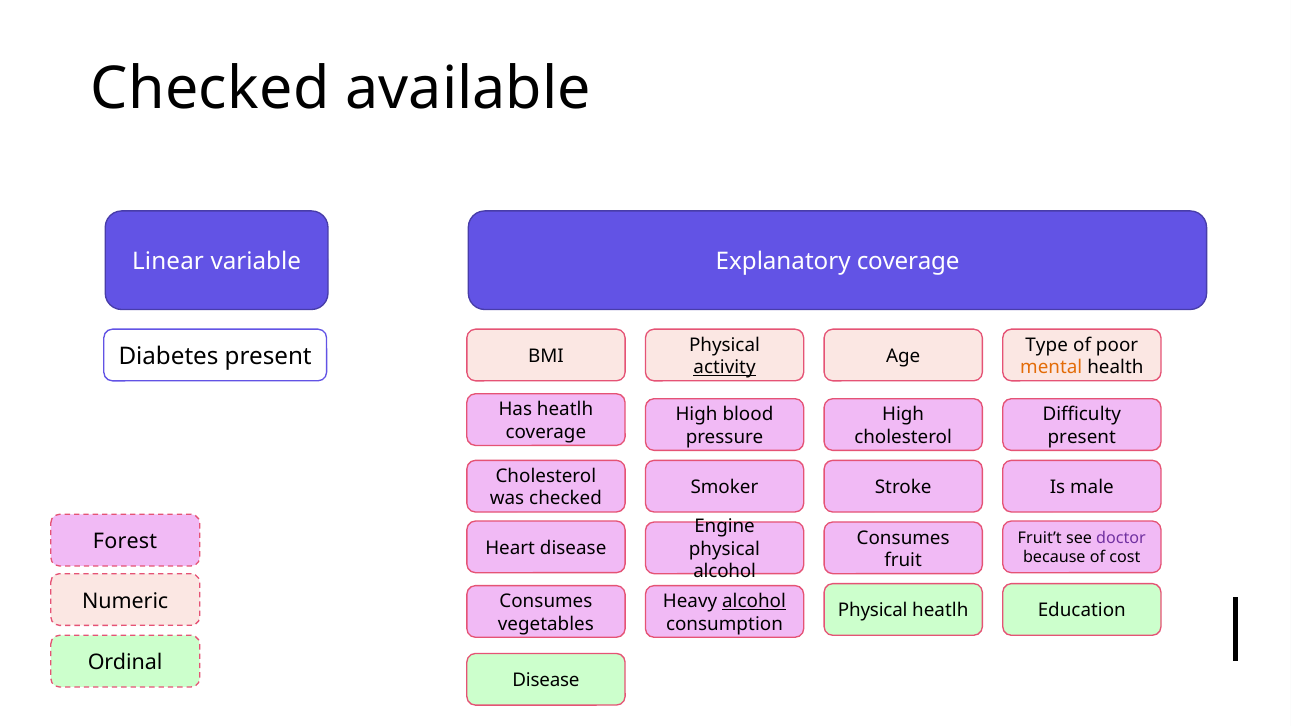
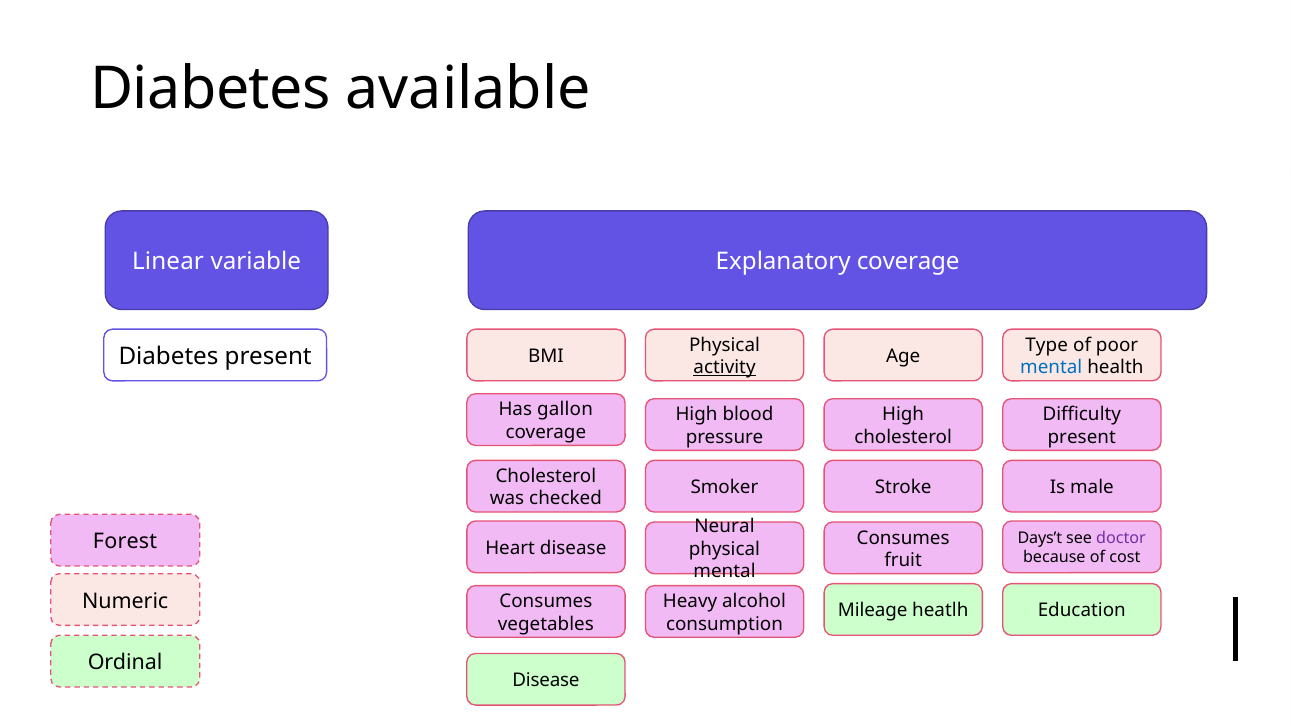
Checked at (210, 89): Checked -> Diabetes
mental at (1051, 368) colour: orange -> blue
Has heatlh: heatlh -> gallon
Engine: Engine -> Neural
Fruit’t: Fruit’t -> Days’t
alcohol at (725, 572): alcohol -> mental
alcohol at (754, 602) underline: present -> none
Physical at (873, 611): Physical -> Mileage
